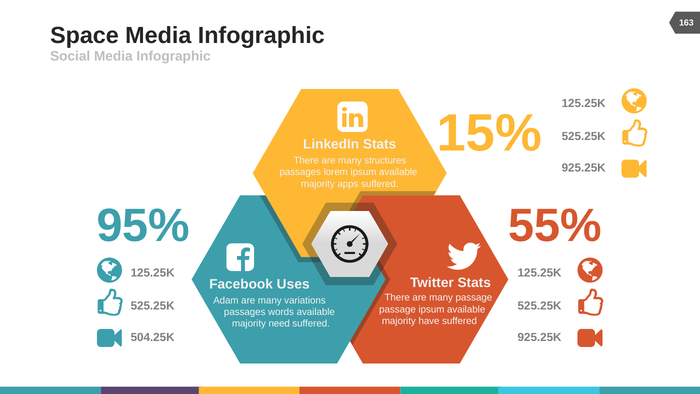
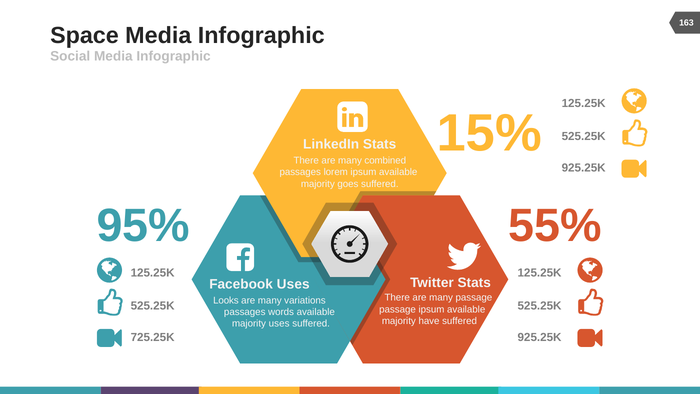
structures: structures -> combined
apps: apps -> goes
Adam: Adam -> Looks
majority need: need -> uses
504.25K: 504.25K -> 725.25K
